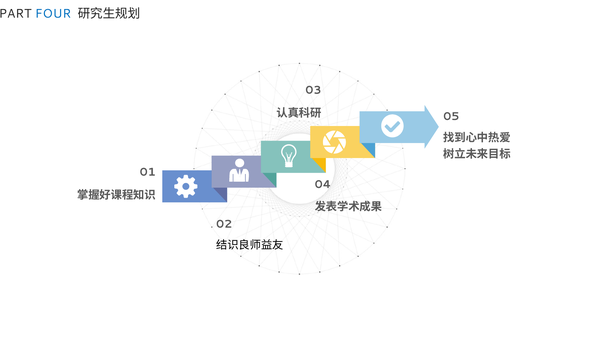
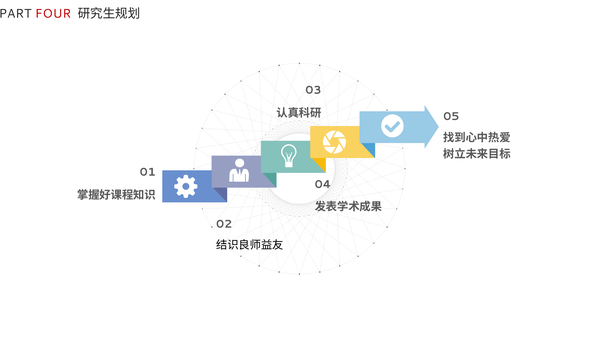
FOUR colour: blue -> red
